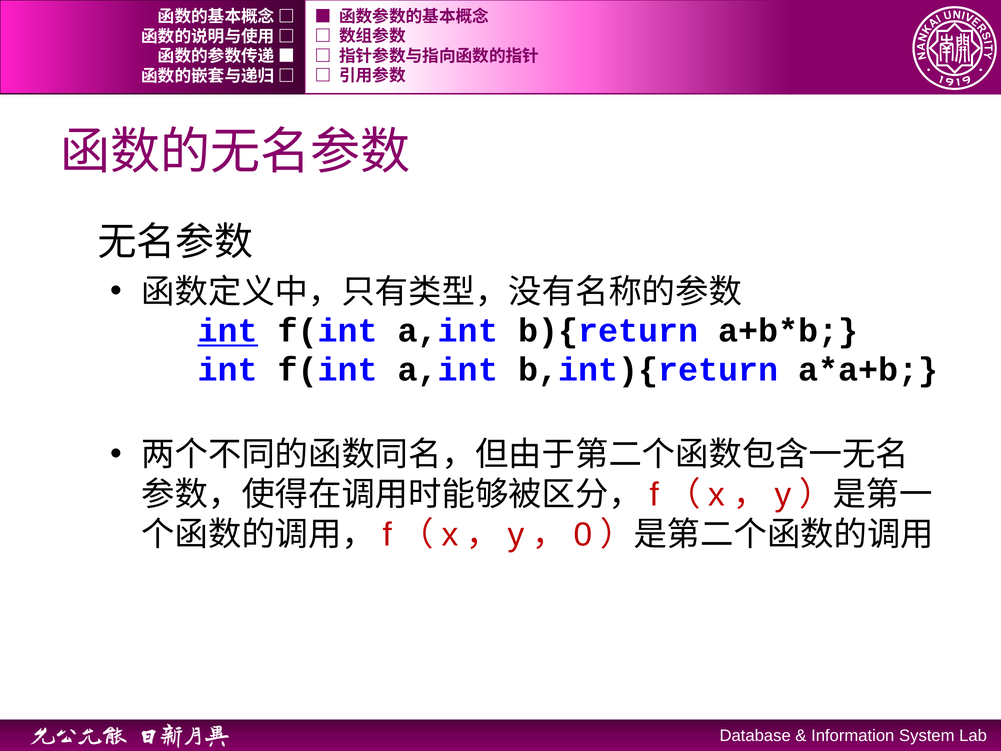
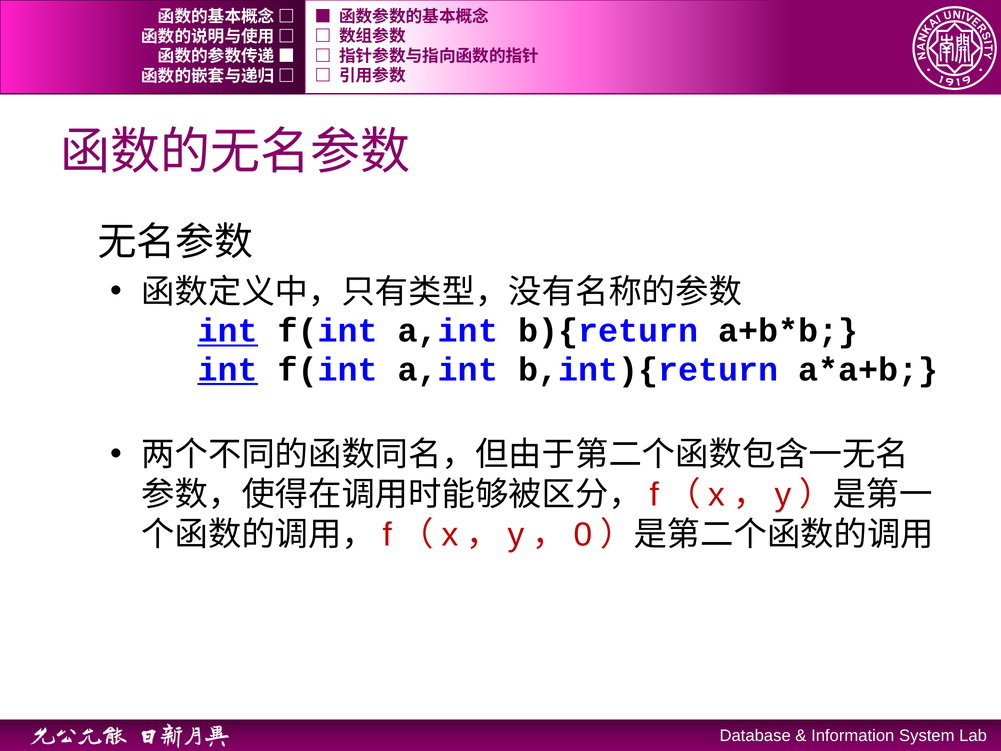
int at (228, 370) underline: none -> present
